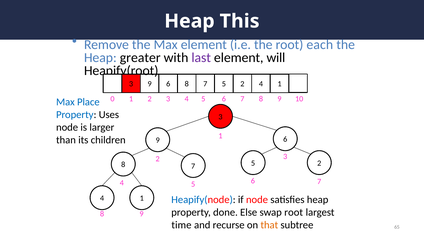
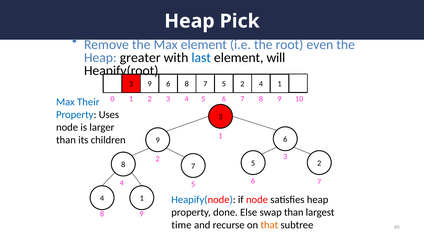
This: This -> Pick
each: each -> even
last colour: purple -> blue
Place: Place -> Their
swap root: root -> than
